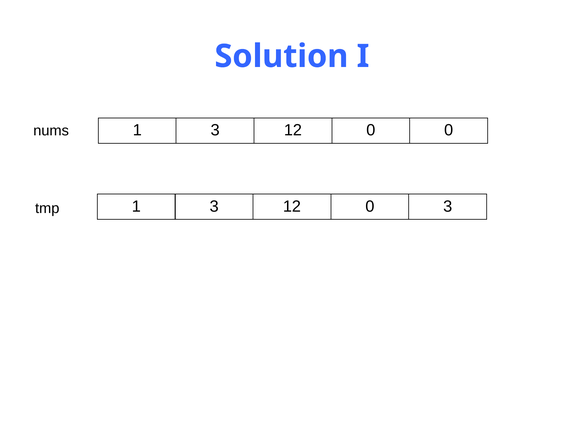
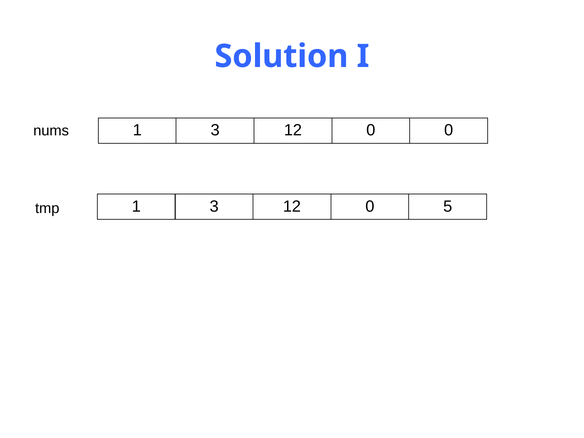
0 3: 3 -> 5
